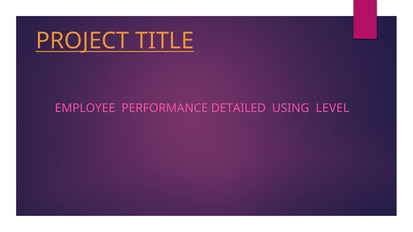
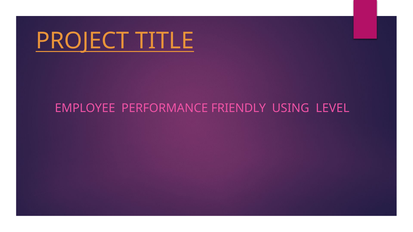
DETAILED: DETAILED -> FRIENDLY
